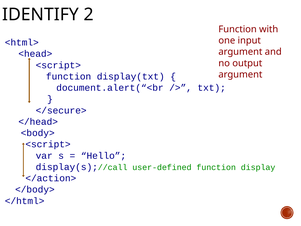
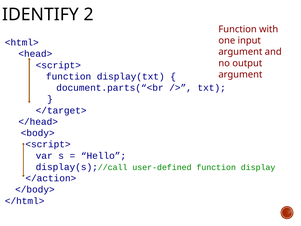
document.alert(“<br: document.alert(“<br -> document.parts(“<br
</secure>: </secure> -> </target>
